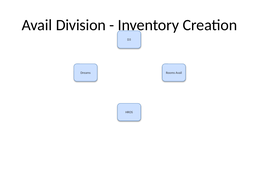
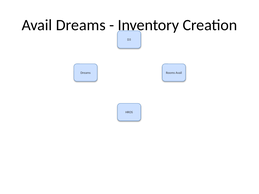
Avail Division: Division -> Dreams
